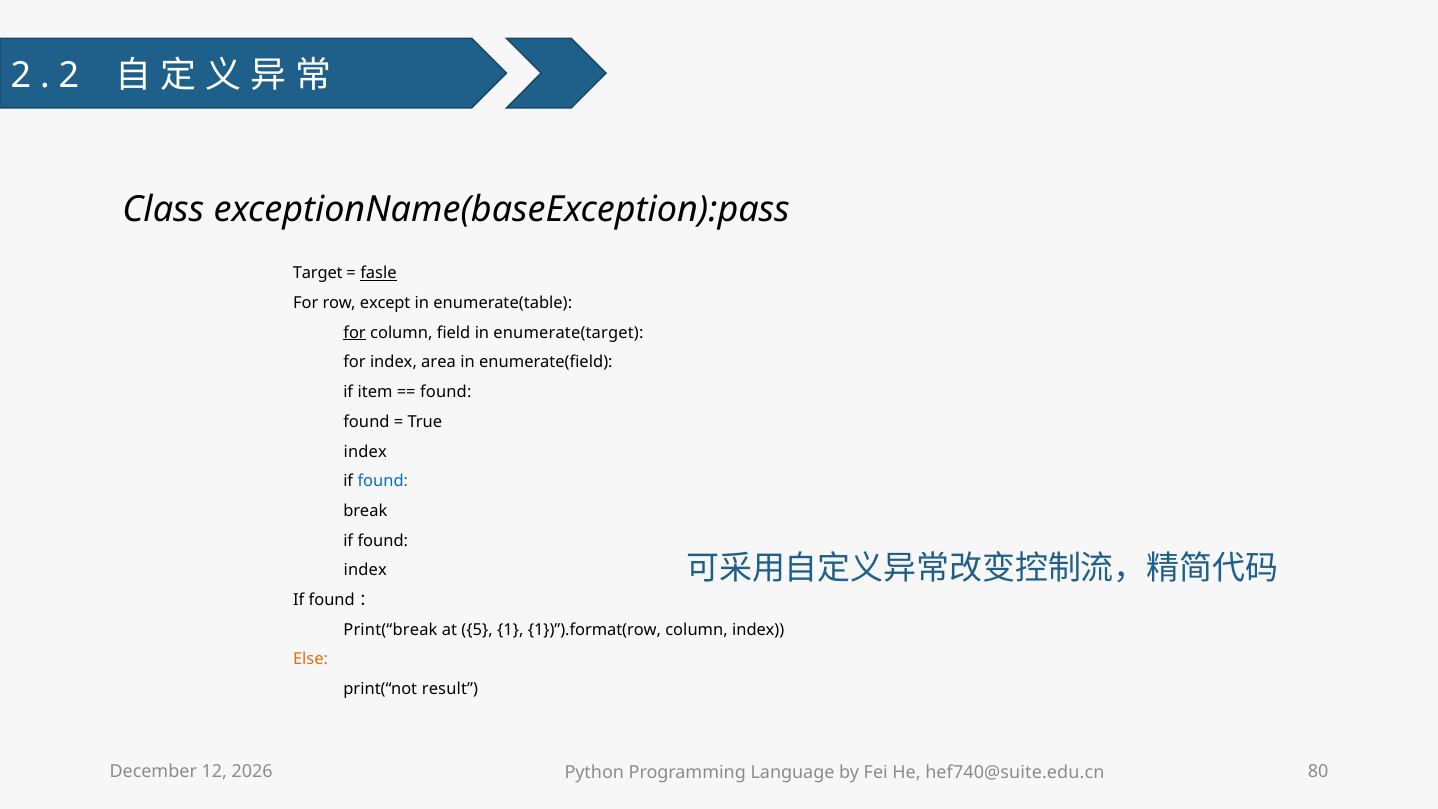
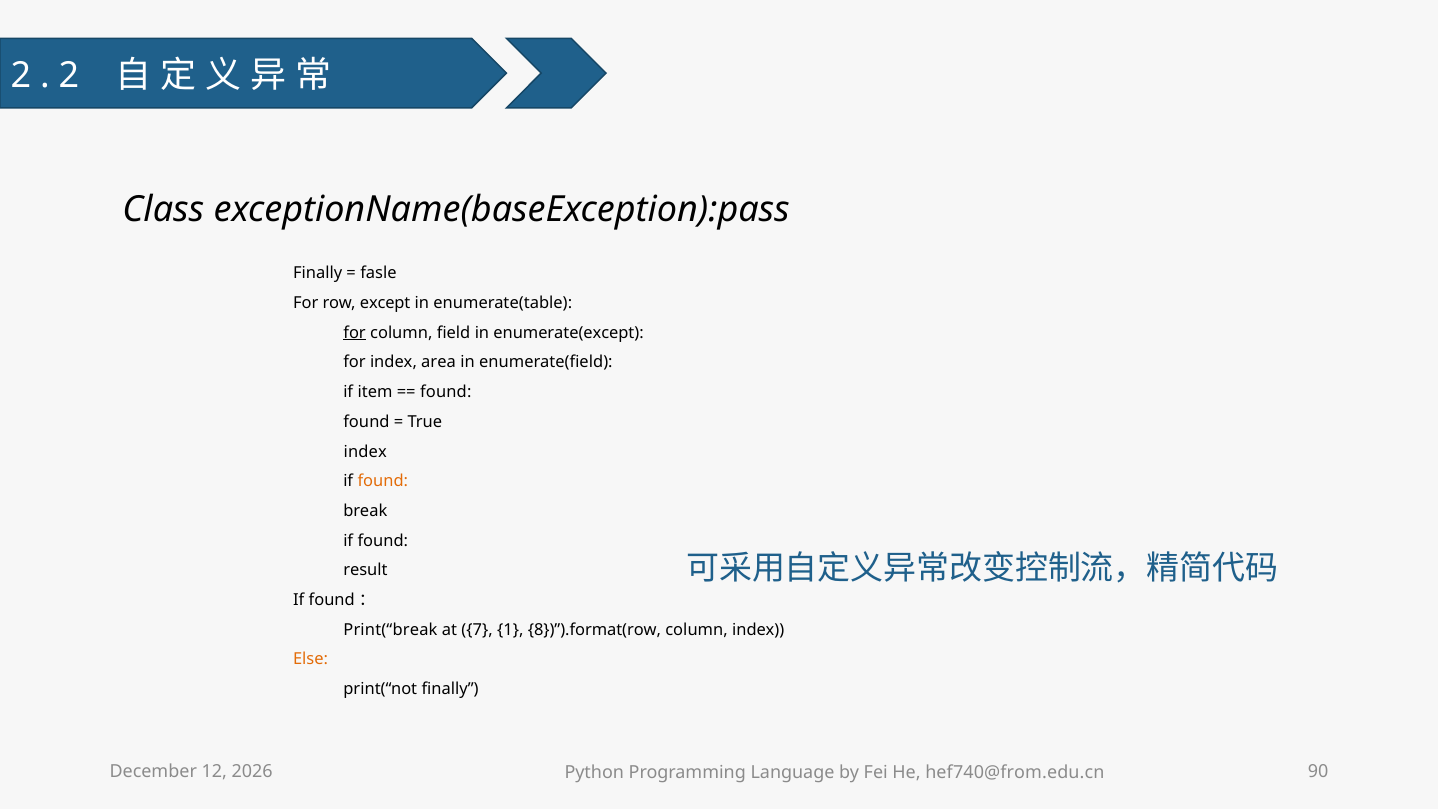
Target at (318, 273): Target -> Finally
fasle underline: present -> none
enumerate(target: enumerate(target -> enumerate(except
found at (383, 481) colour: blue -> orange
index at (365, 570): index -> result
5: 5 -> 7
1})”).format(row: 1})”).format(row -> 8})”).format(row
print(“not result: result -> finally
80: 80 -> 90
hef740@suite.edu.cn: hef740@suite.edu.cn -> hef740@from.edu.cn
